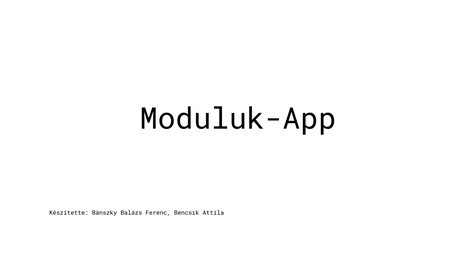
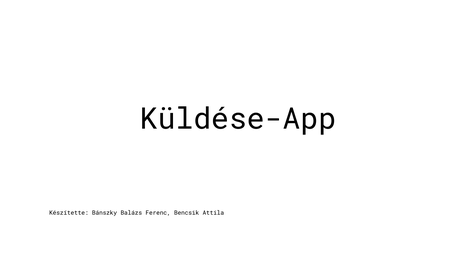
Moduluk-App: Moduluk-App -> Küldése-App
